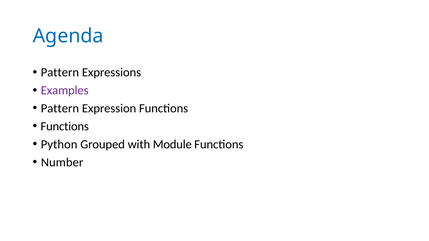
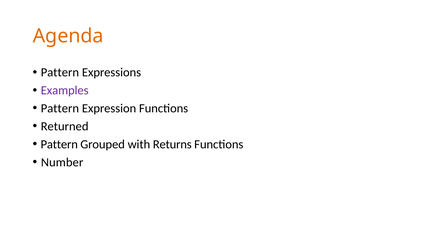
Agenda colour: blue -> orange
Functions at (65, 126): Functions -> Returned
Python at (59, 144): Python -> Pattern
Module: Module -> Returns
